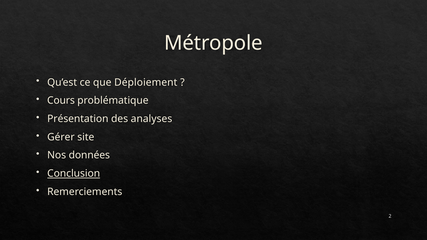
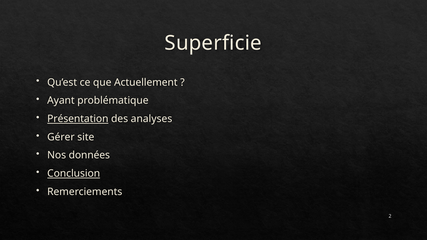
Métropole: Métropole -> Superficie
Déploiement: Déploiement -> Actuellement
Cours: Cours -> Ayant
Présentation underline: none -> present
